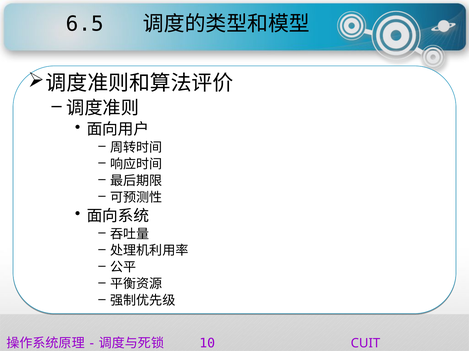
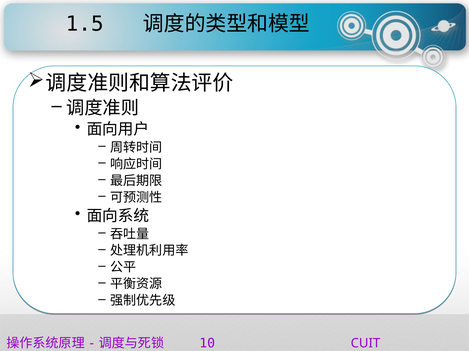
6.5: 6.5 -> 1.5
